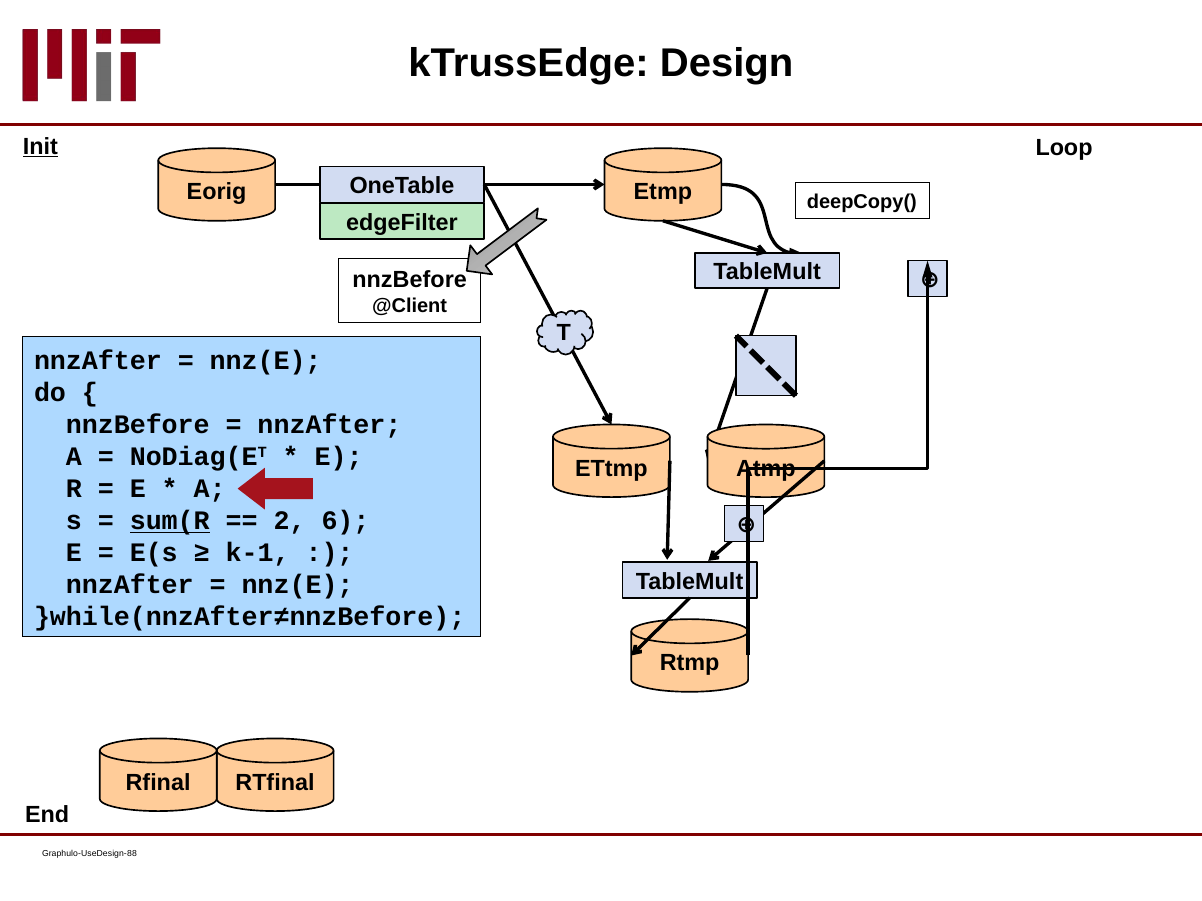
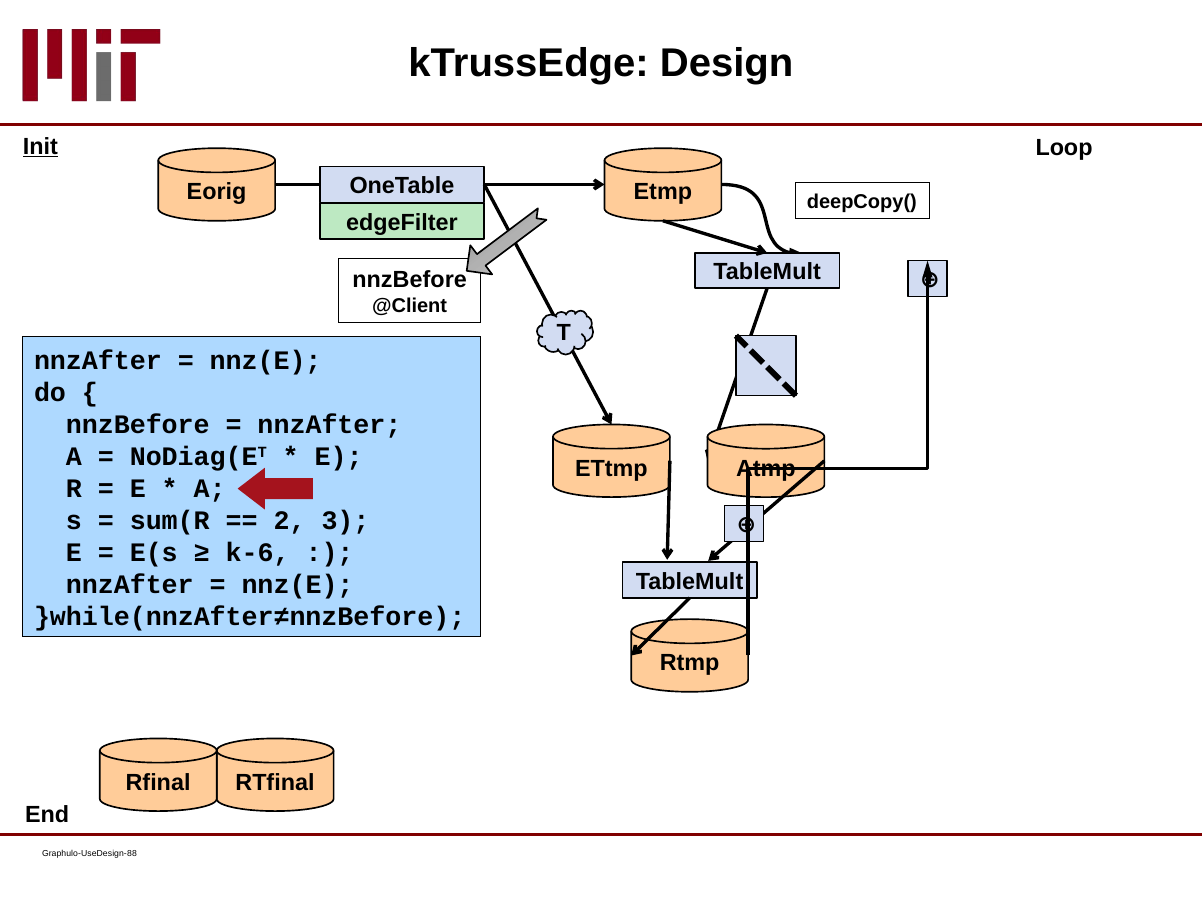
sum(R underline: present -> none
6: 6 -> 3
k-1: k-1 -> k-6
